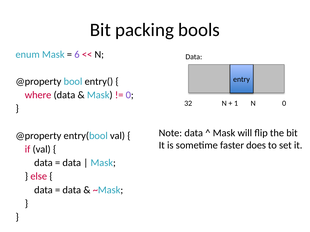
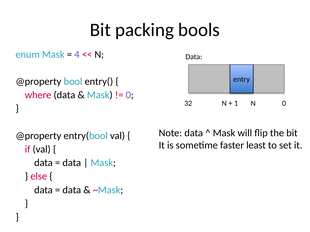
6: 6 -> 4
does: does -> least
